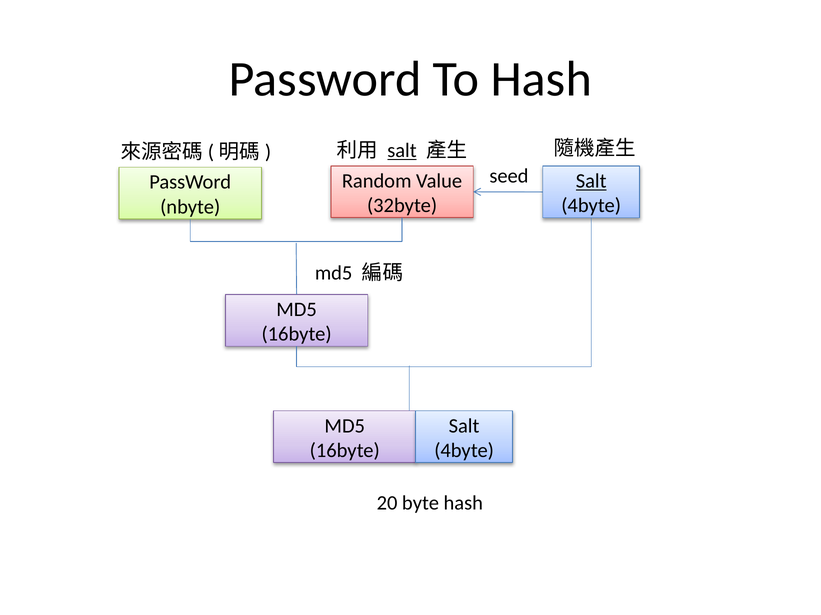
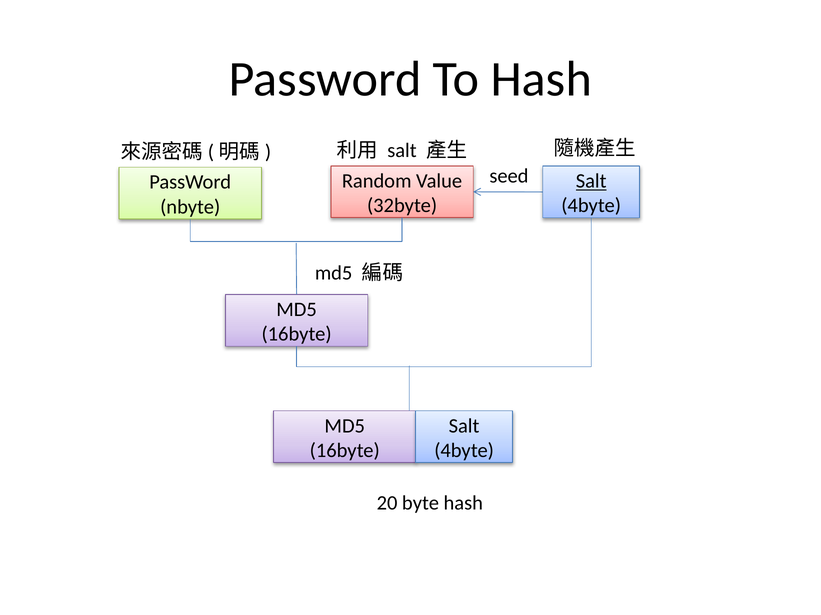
salt at (402, 151) underline: present -> none
